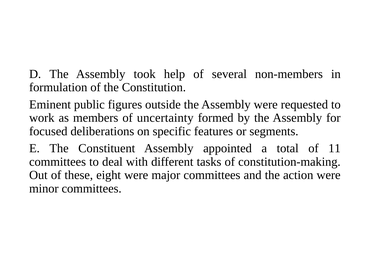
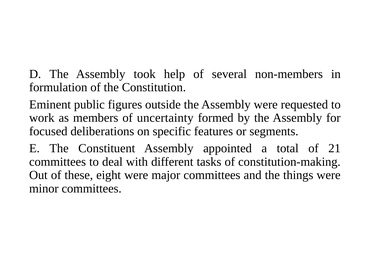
11: 11 -> 21
action: action -> things
